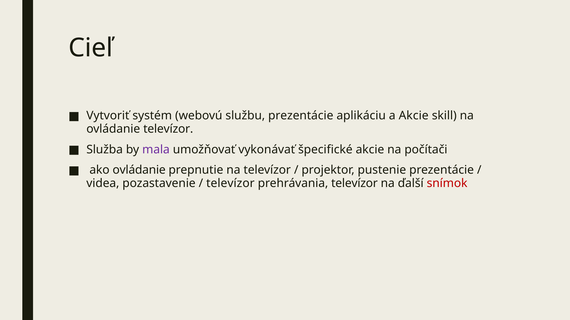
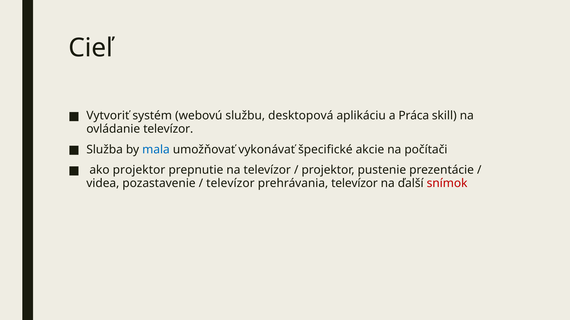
službu prezentácie: prezentácie -> desktopová
a Akcie: Akcie -> Práca
mala colour: purple -> blue
ako ovládanie: ovládanie -> projektor
